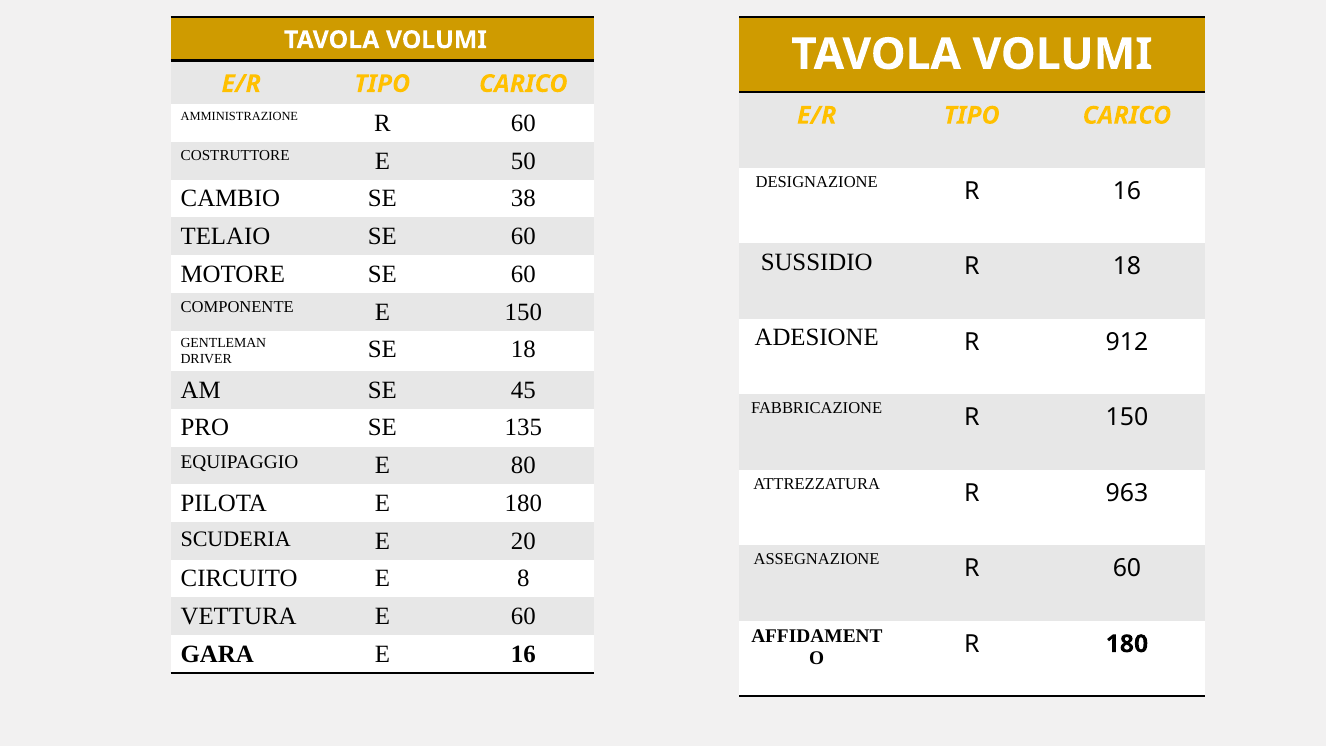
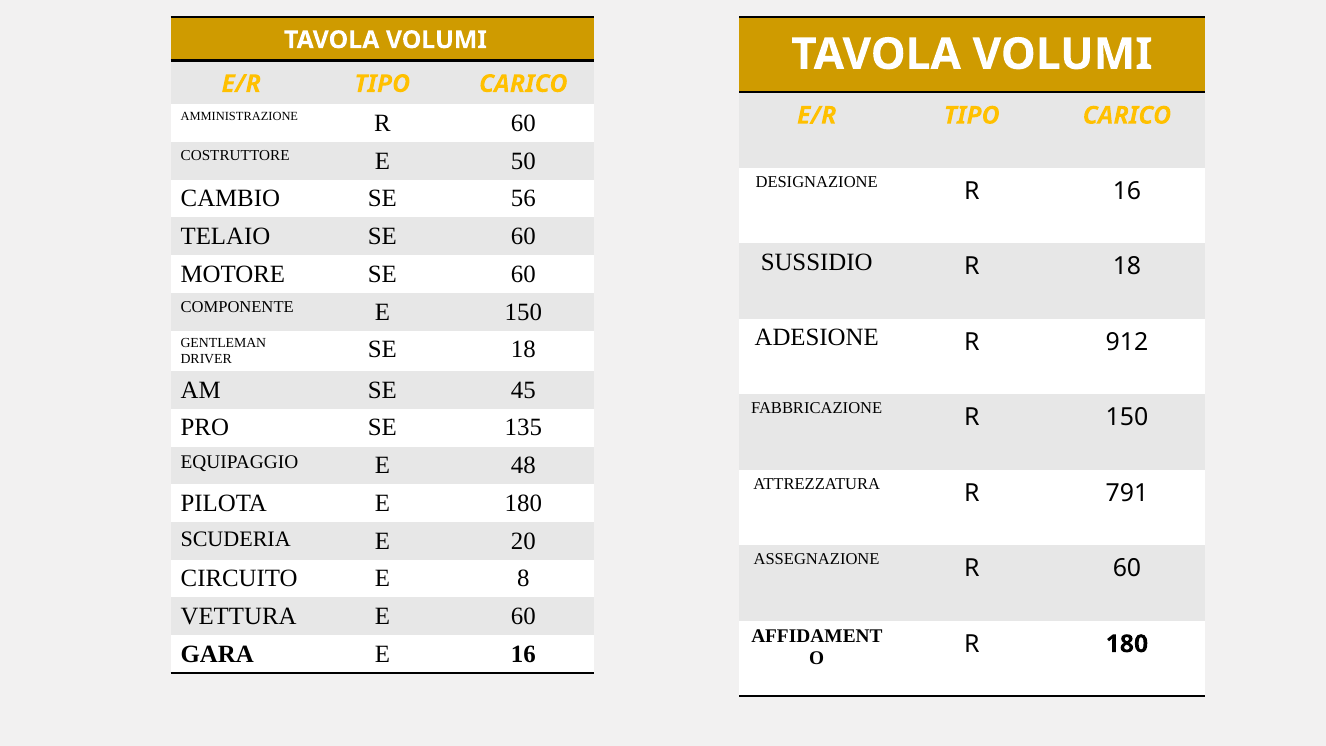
38: 38 -> 56
80: 80 -> 48
963: 963 -> 791
